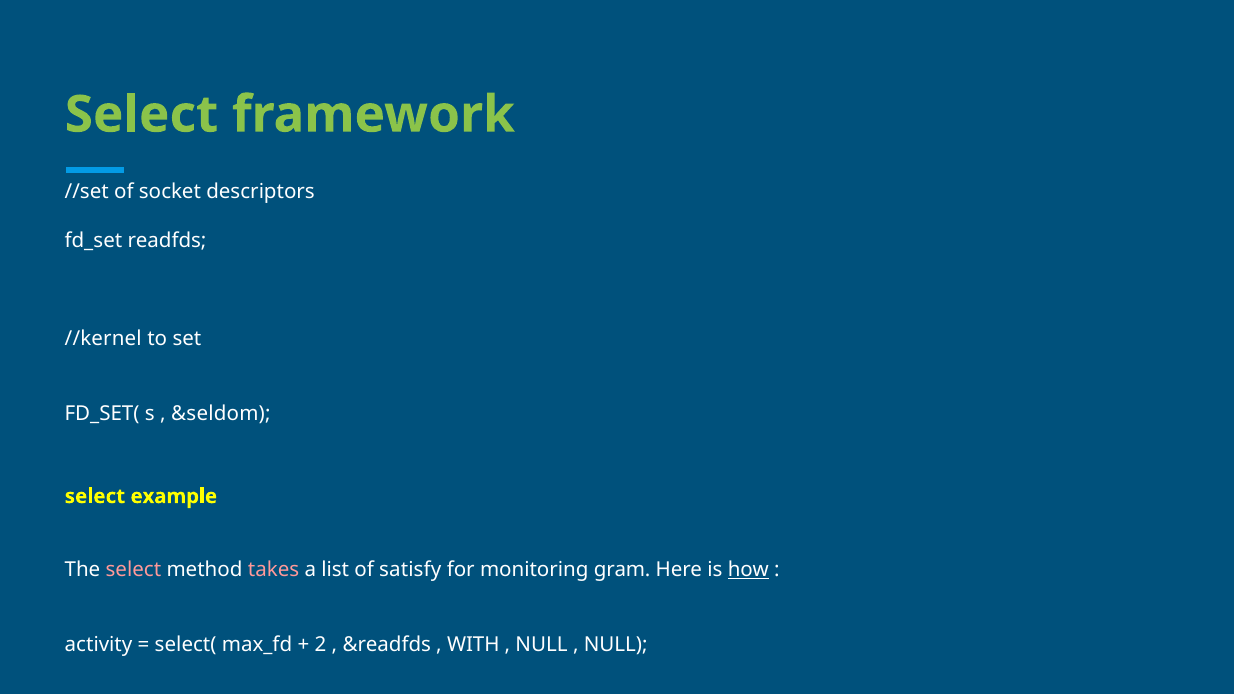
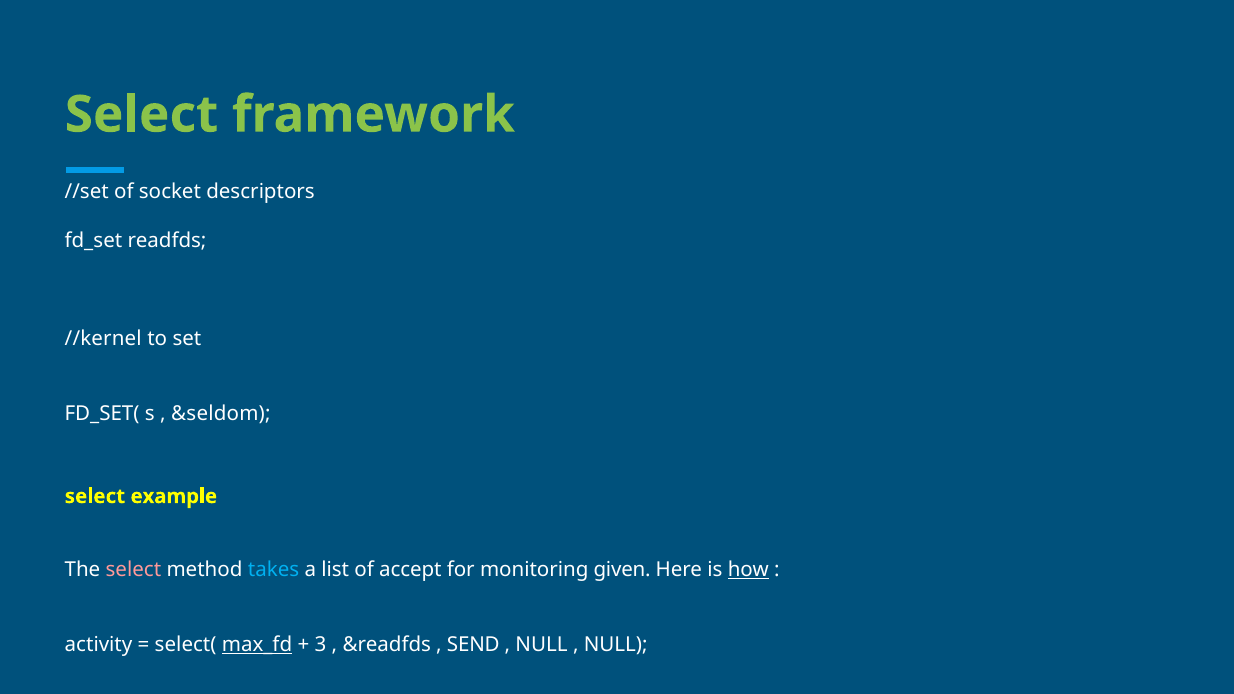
takes colour: pink -> light blue
satisfy: satisfy -> accept
gram: gram -> given
max_fd underline: none -> present
2: 2 -> 3
WITH: WITH -> SEND
